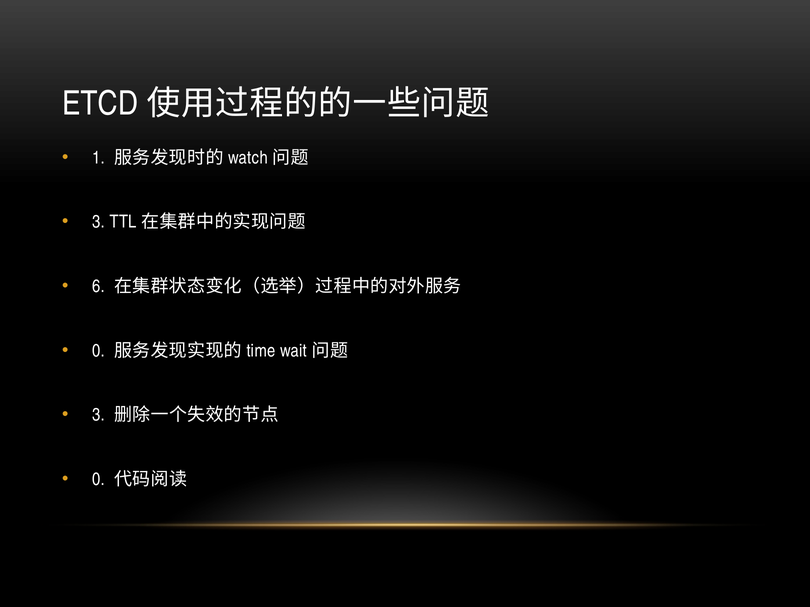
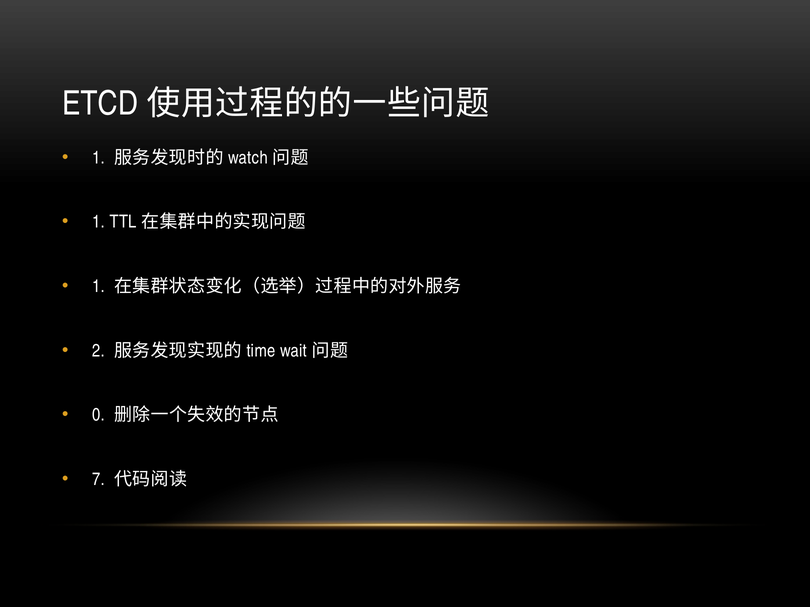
3 at (99, 222): 3 -> 1
6 at (99, 287): 6 -> 1
0 at (99, 351): 0 -> 2
3 at (99, 415): 3 -> 0
0 at (99, 480): 0 -> 7
